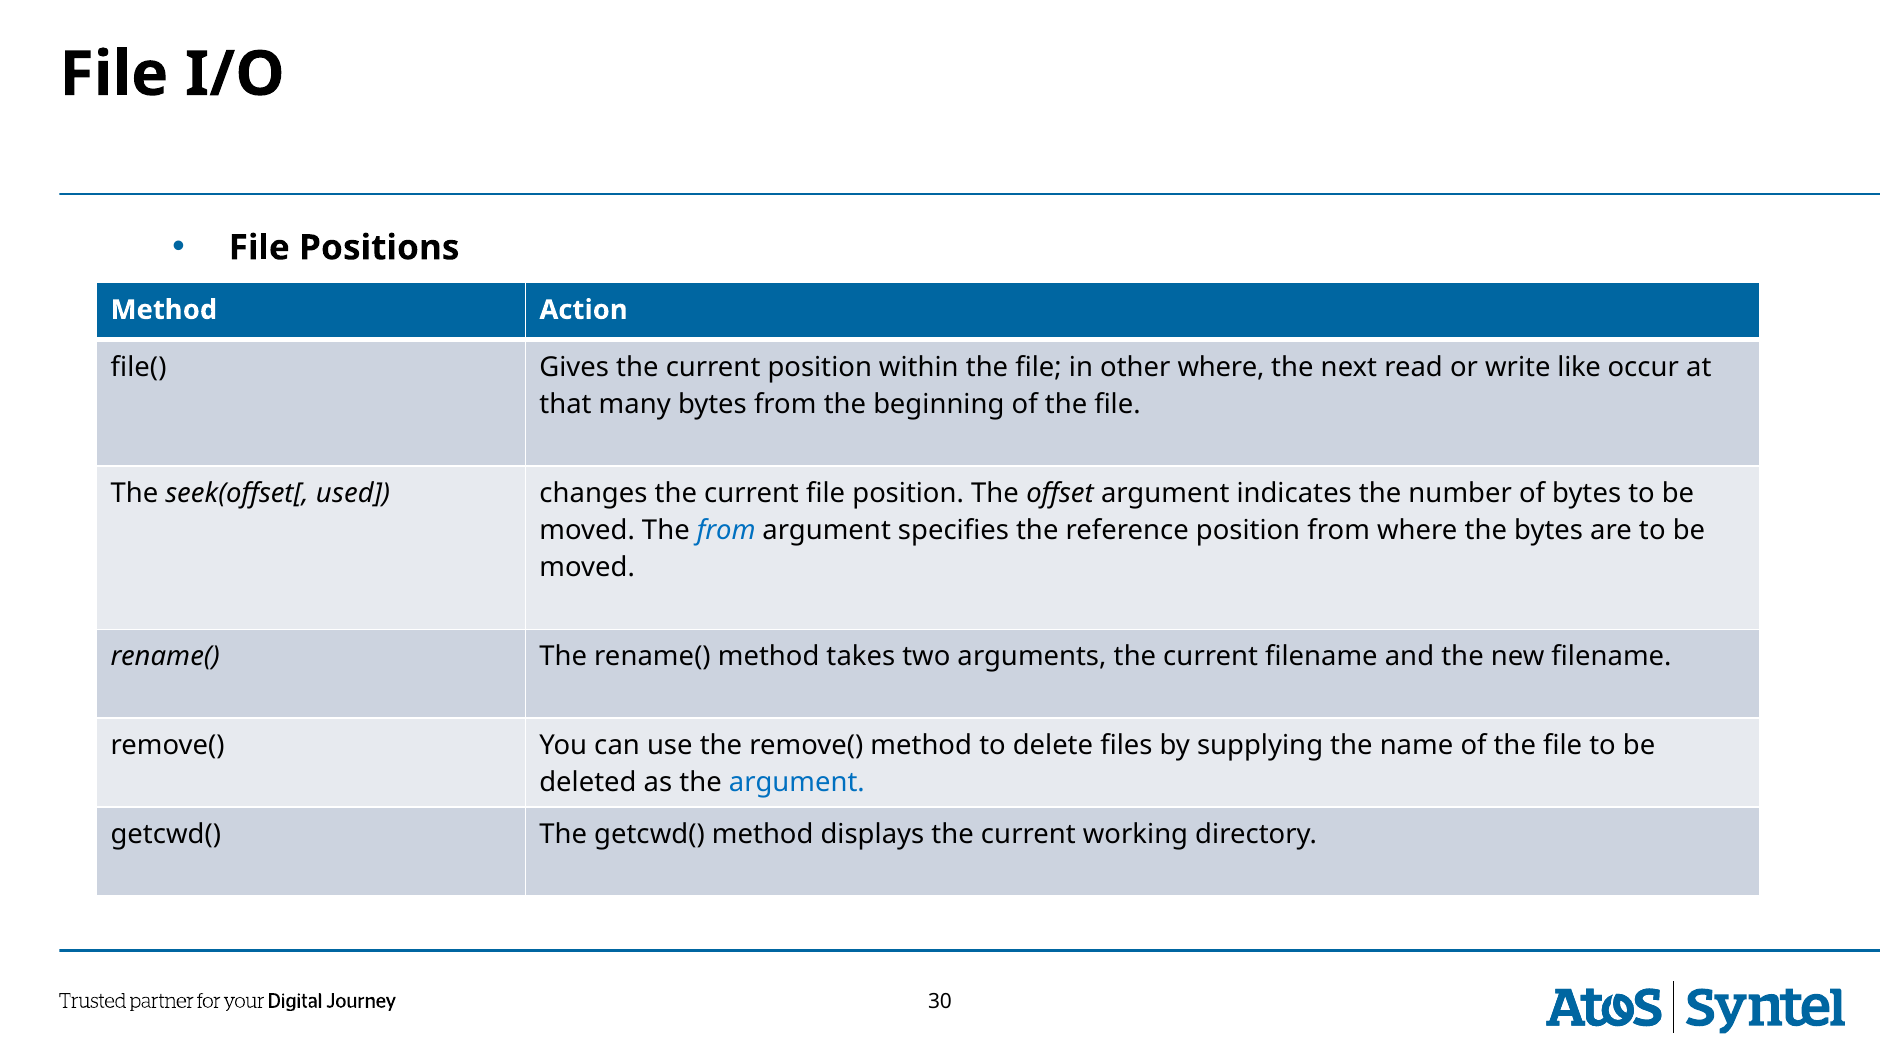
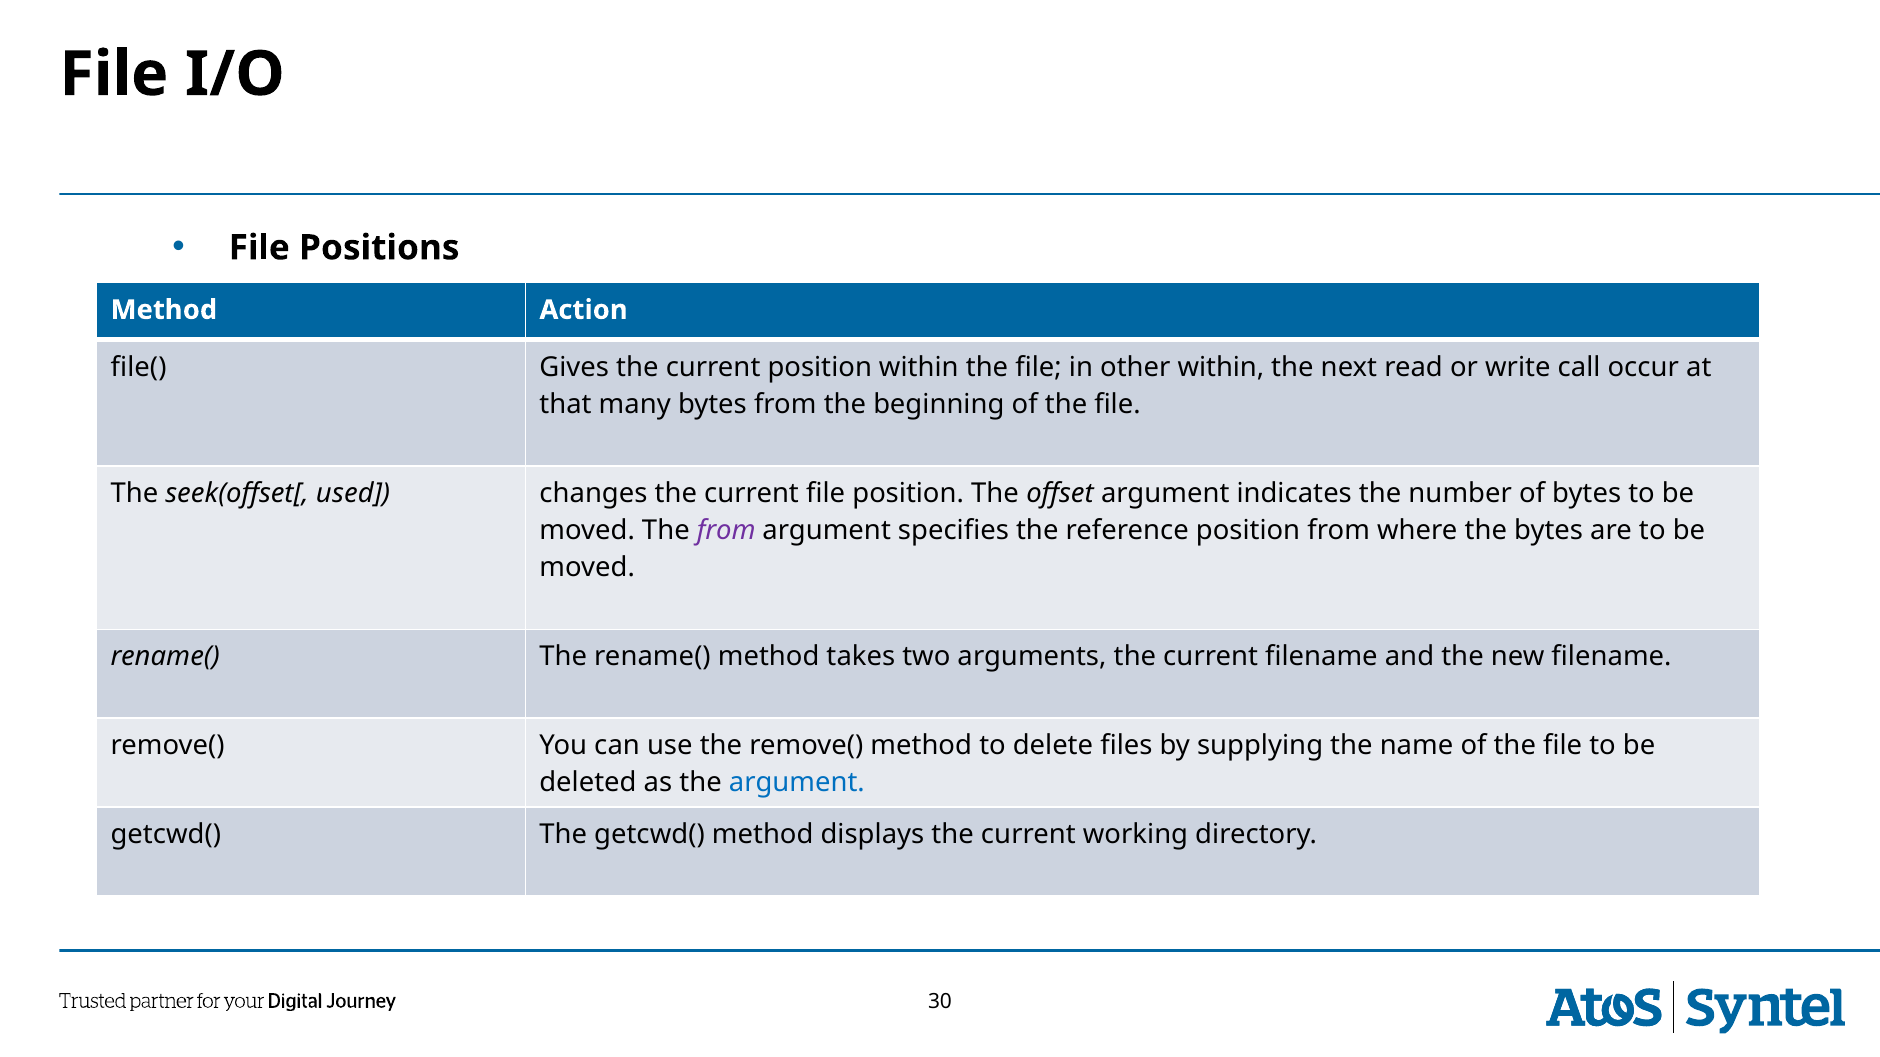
other where: where -> within
like: like -> call
from at (726, 531) colour: blue -> purple
